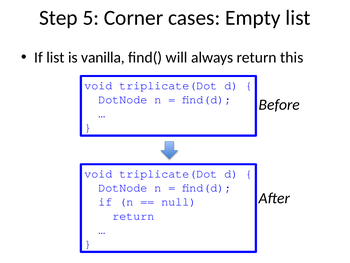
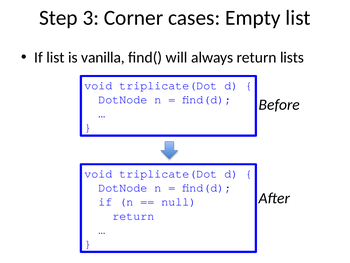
5: 5 -> 3
this: this -> lists
